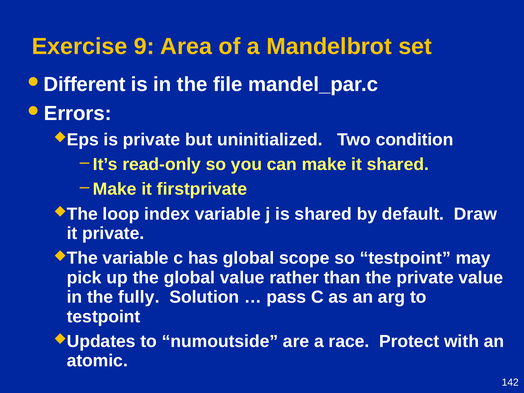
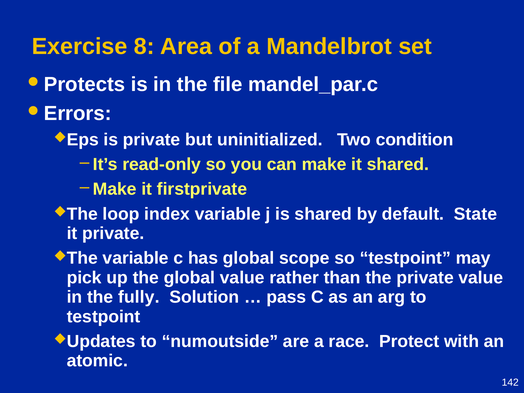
9: 9 -> 8
Different: Different -> Protects
Draw: Draw -> State
